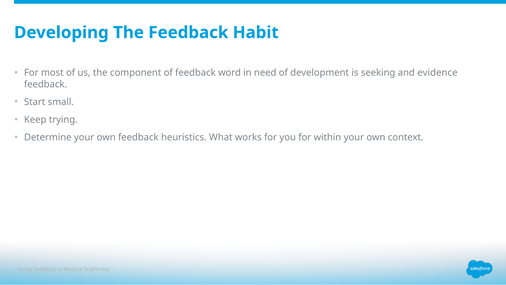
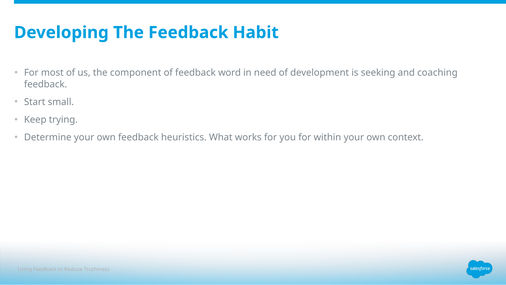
evidence: evidence -> coaching
